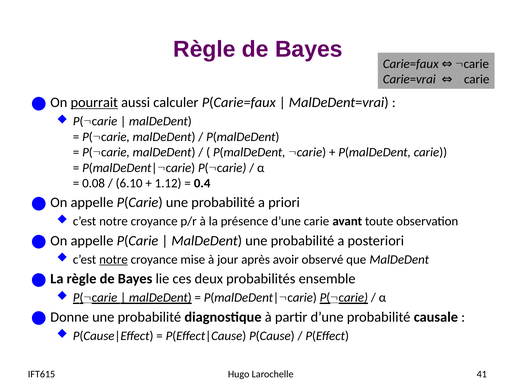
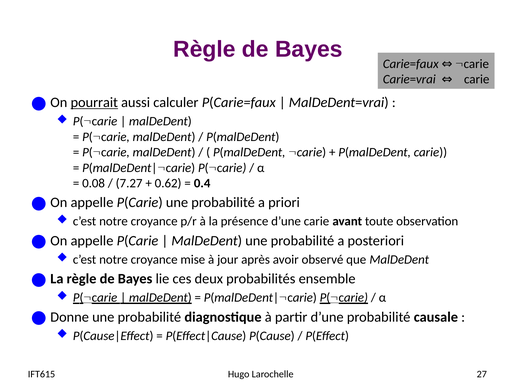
6.10: 6.10 -> 7.27
1.12: 1.12 -> 0.62
notre at (113, 259) underline: present -> none
41: 41 -> 27
